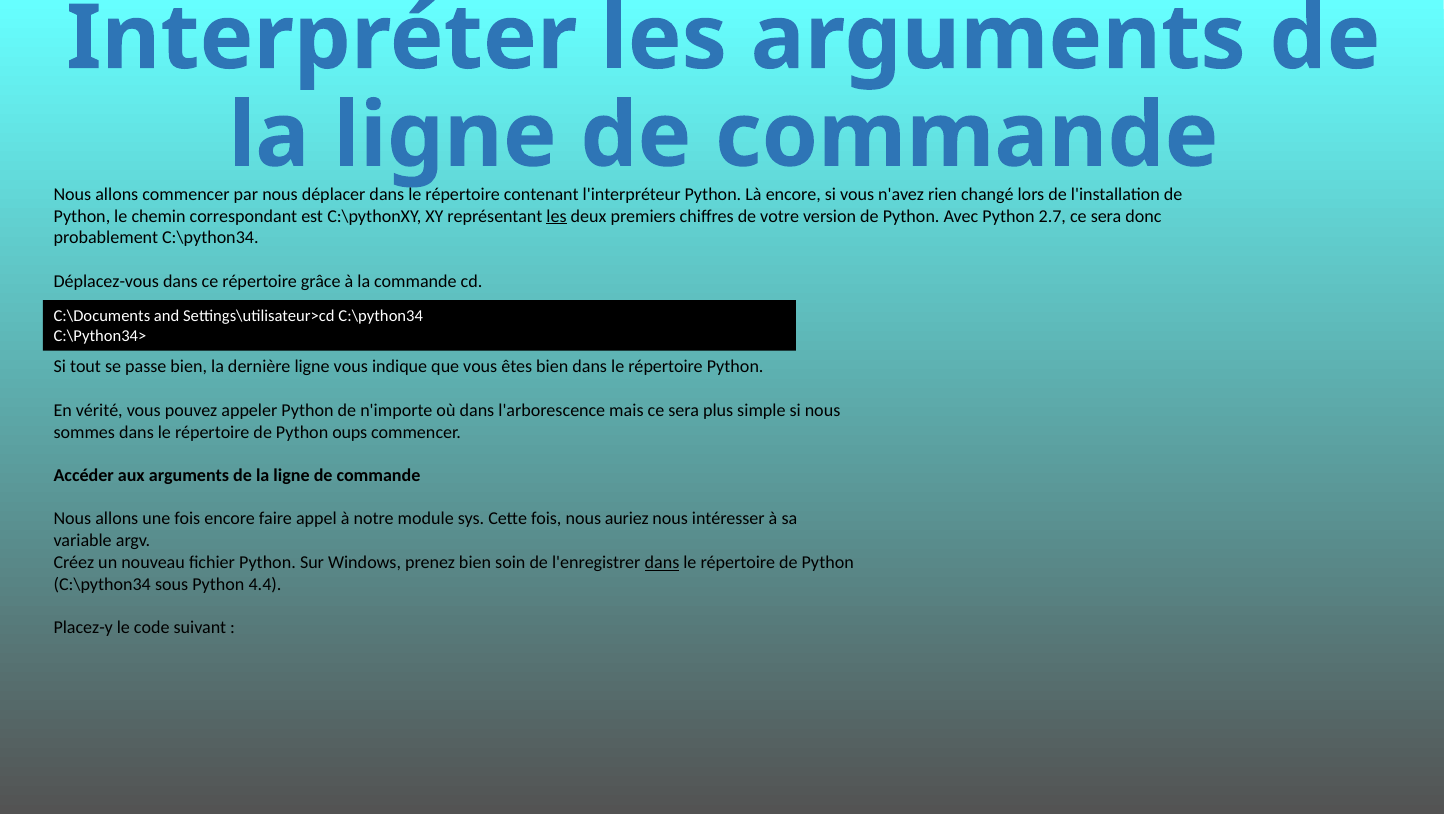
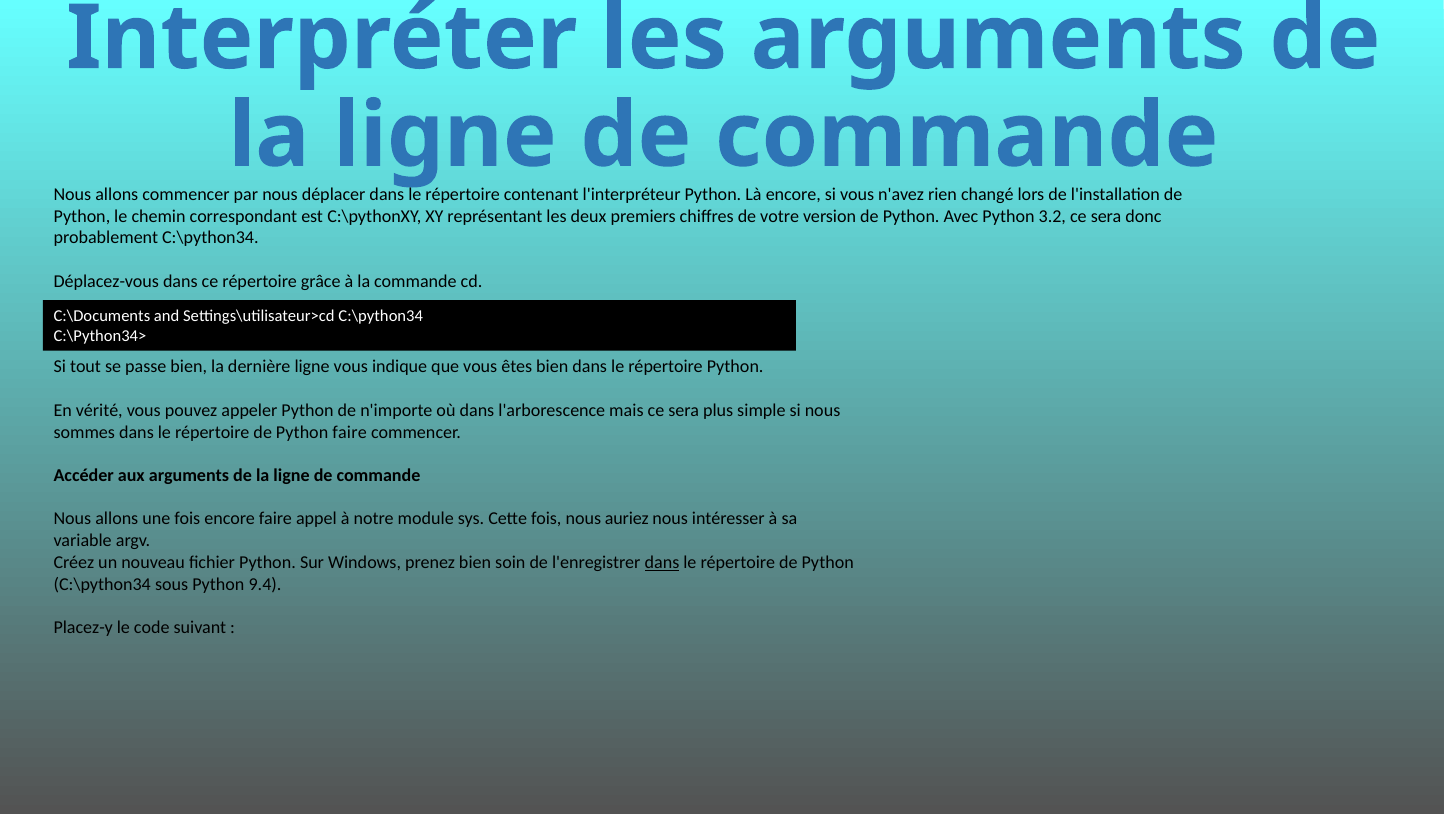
les at (557, 216) underline: present -> none
2.7: 2.7 -> 3.2
Python oups: oups -> faire
4.4: 4.4 -> 9.4
